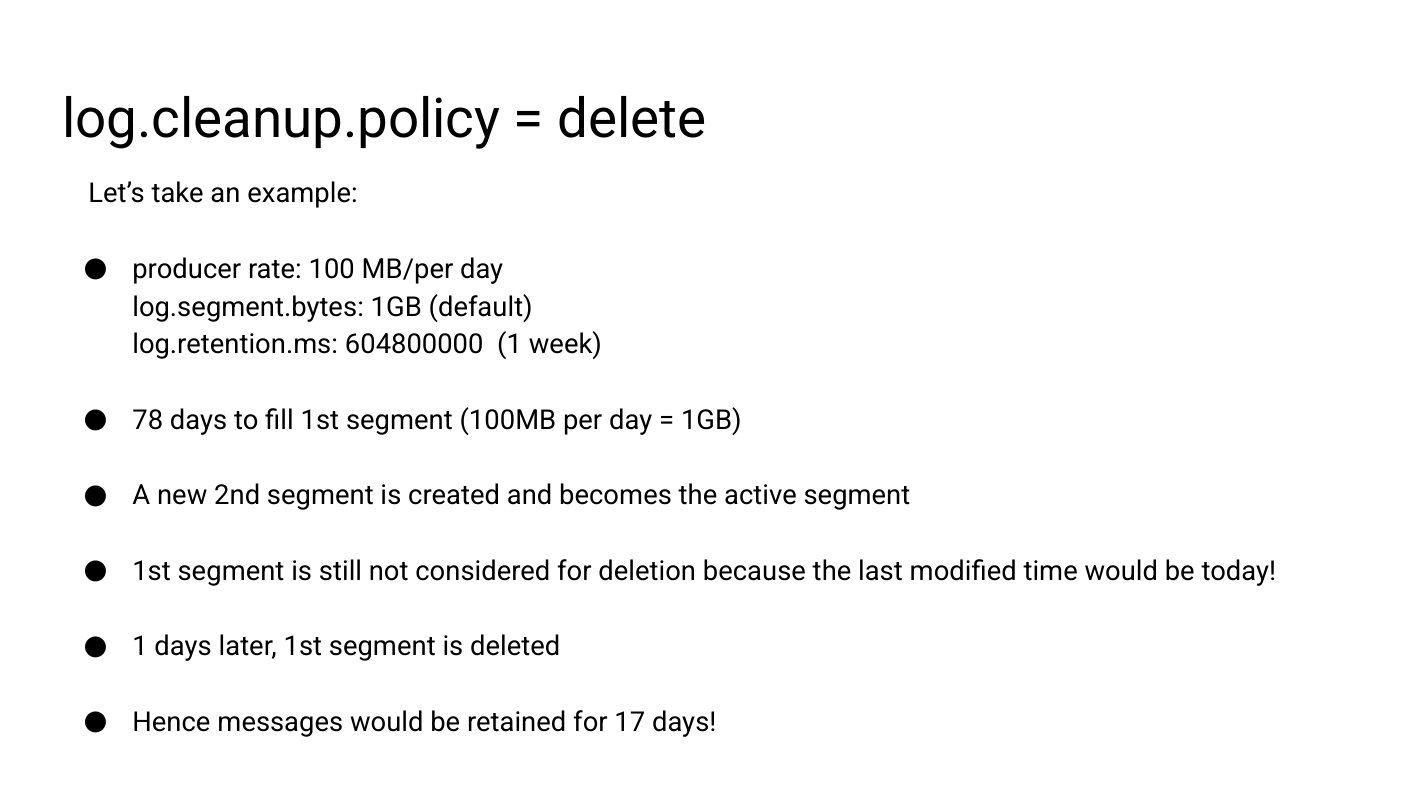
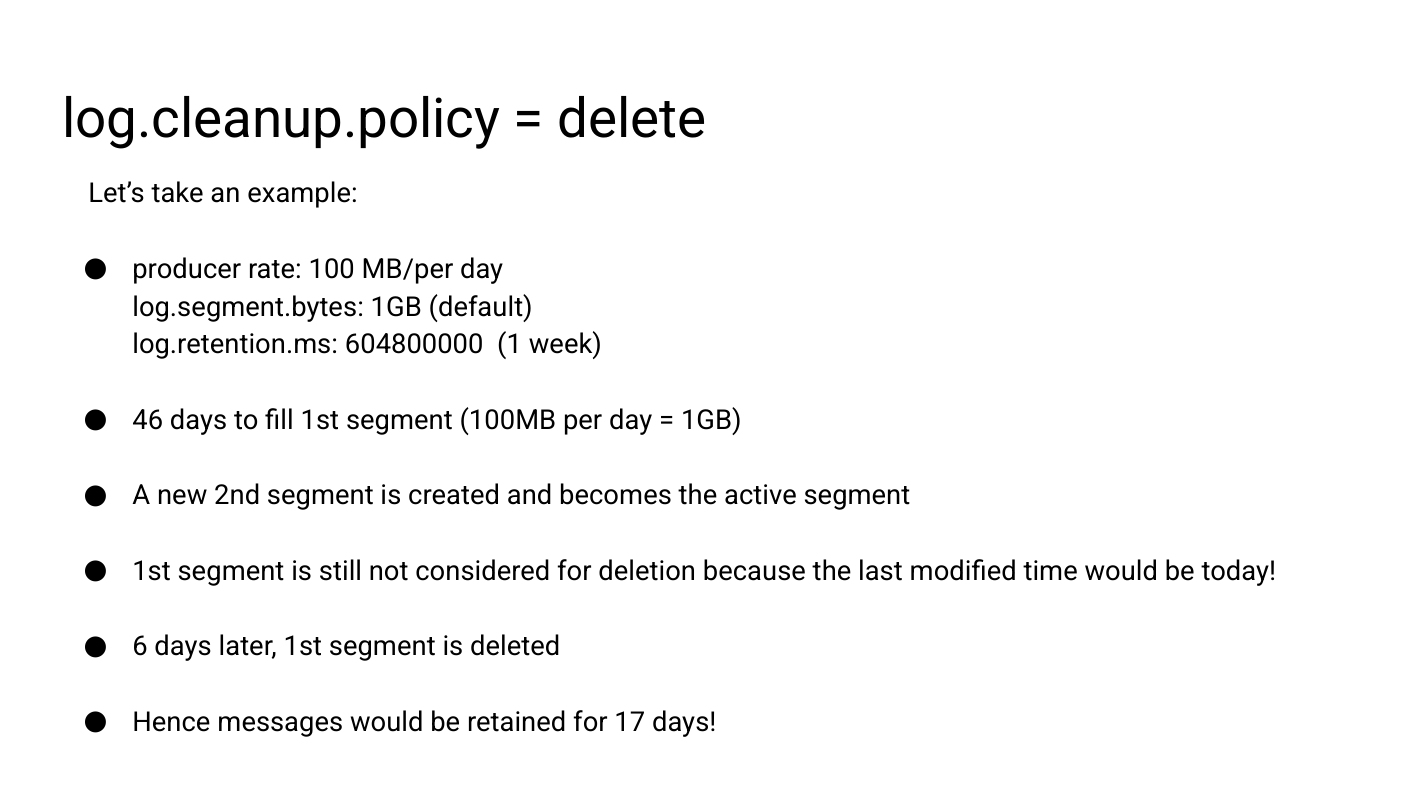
78: 78 -> 46
1 at (140, 647): 1 -> 6
